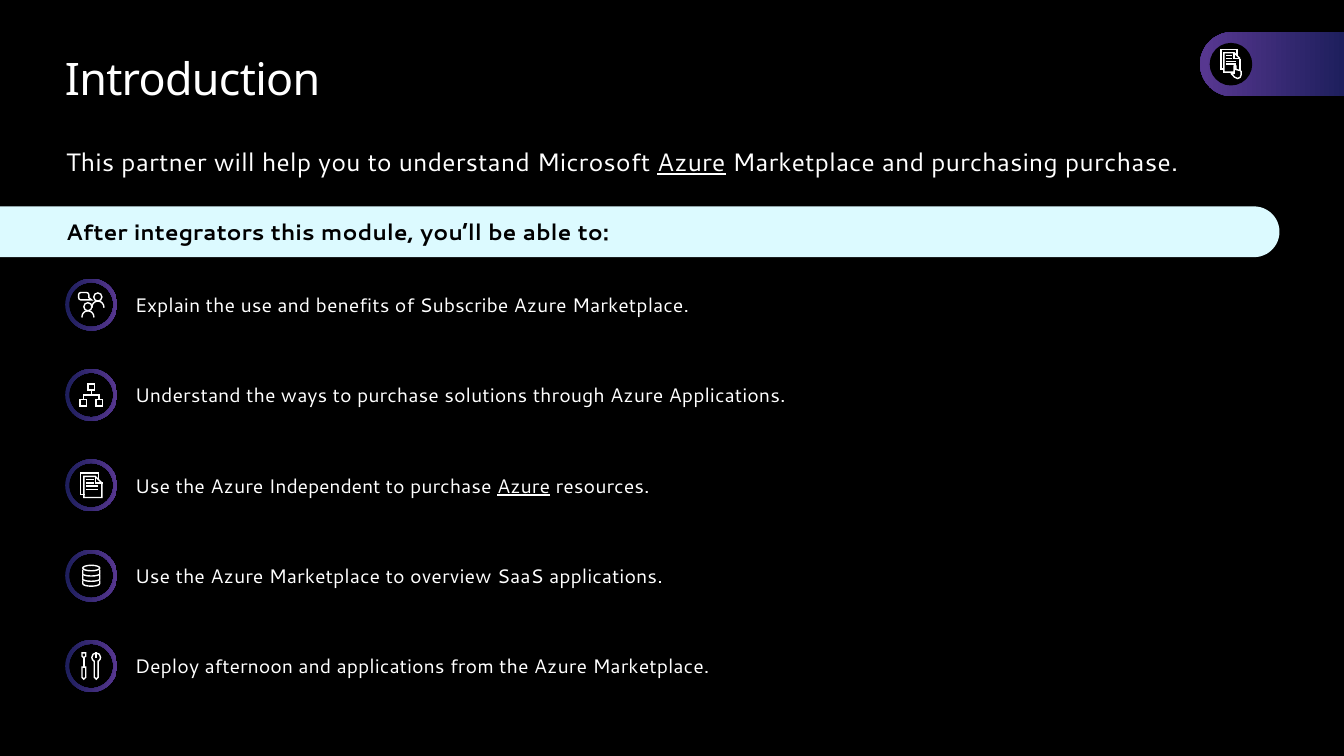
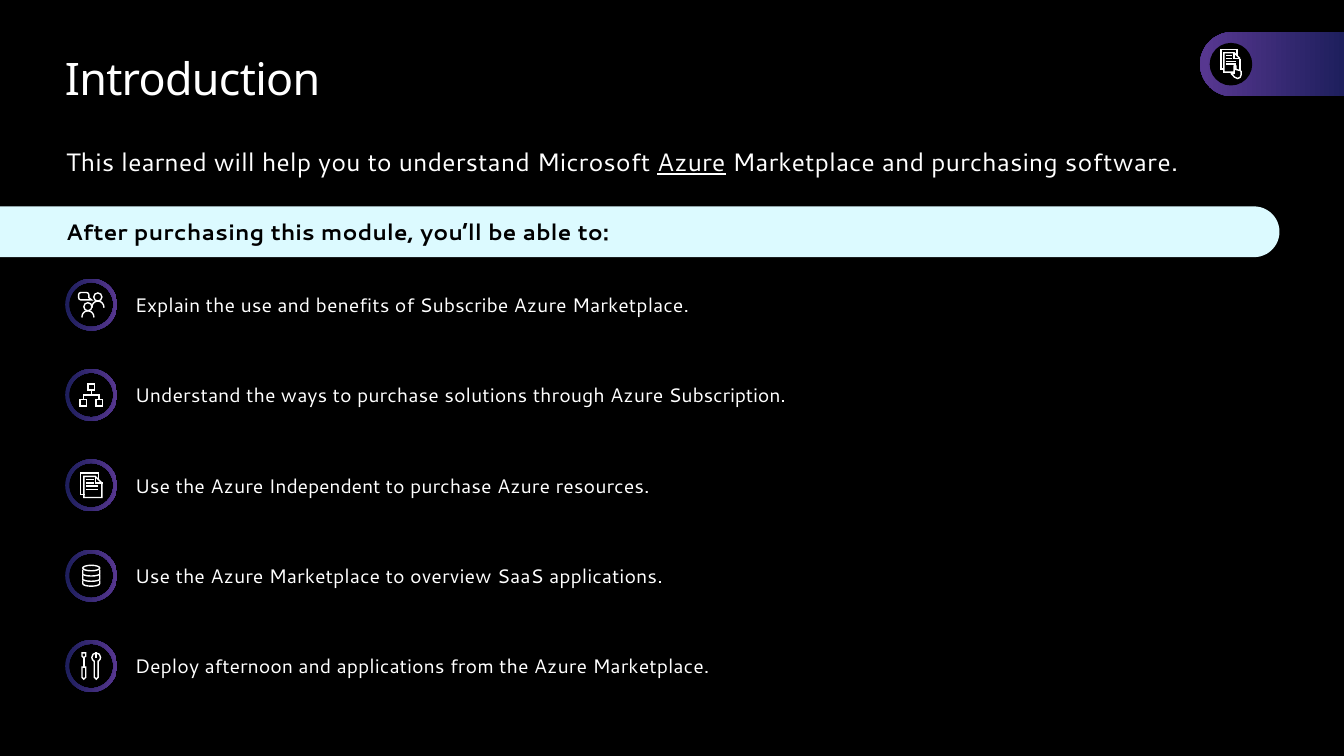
partner: partner -> learned
purchasing purchase: purchase -> software
After integrators: integrators -> purchasing
Azure Applications: Applications -> Subscription
Azure at (524, 487) underline: present -> none
